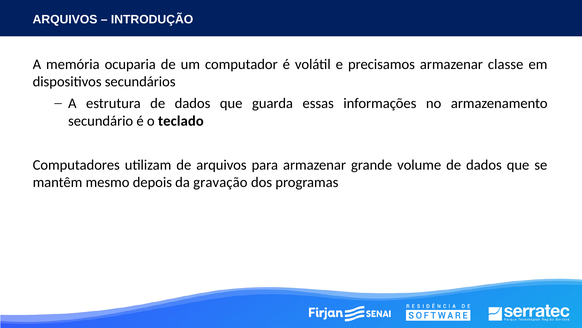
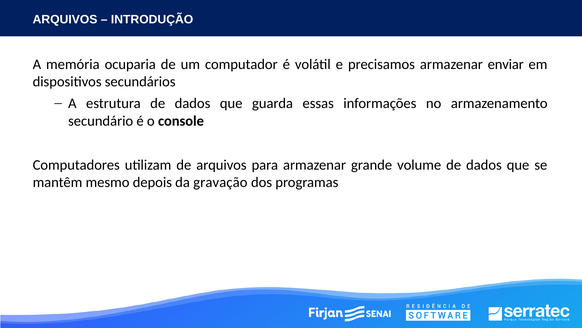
classe: classe -> enviar
teclado: teclado -> console
